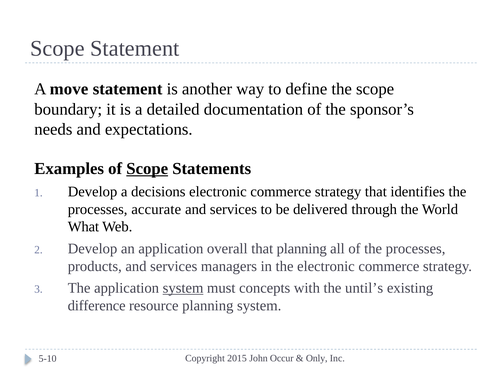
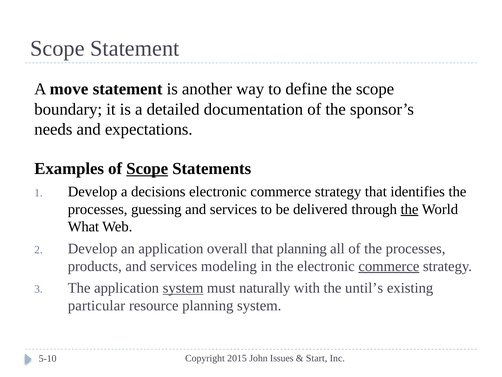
accurate: accurate -> guessing
the at (410, 209) underline: none -> present
managers: managers -> modeling
commerce at (389, 266) underline: none -> present
concepts: concepts -> naturally
difference: difference -> particular
Occur: Occur -> Issues
Only: Only -> Start
